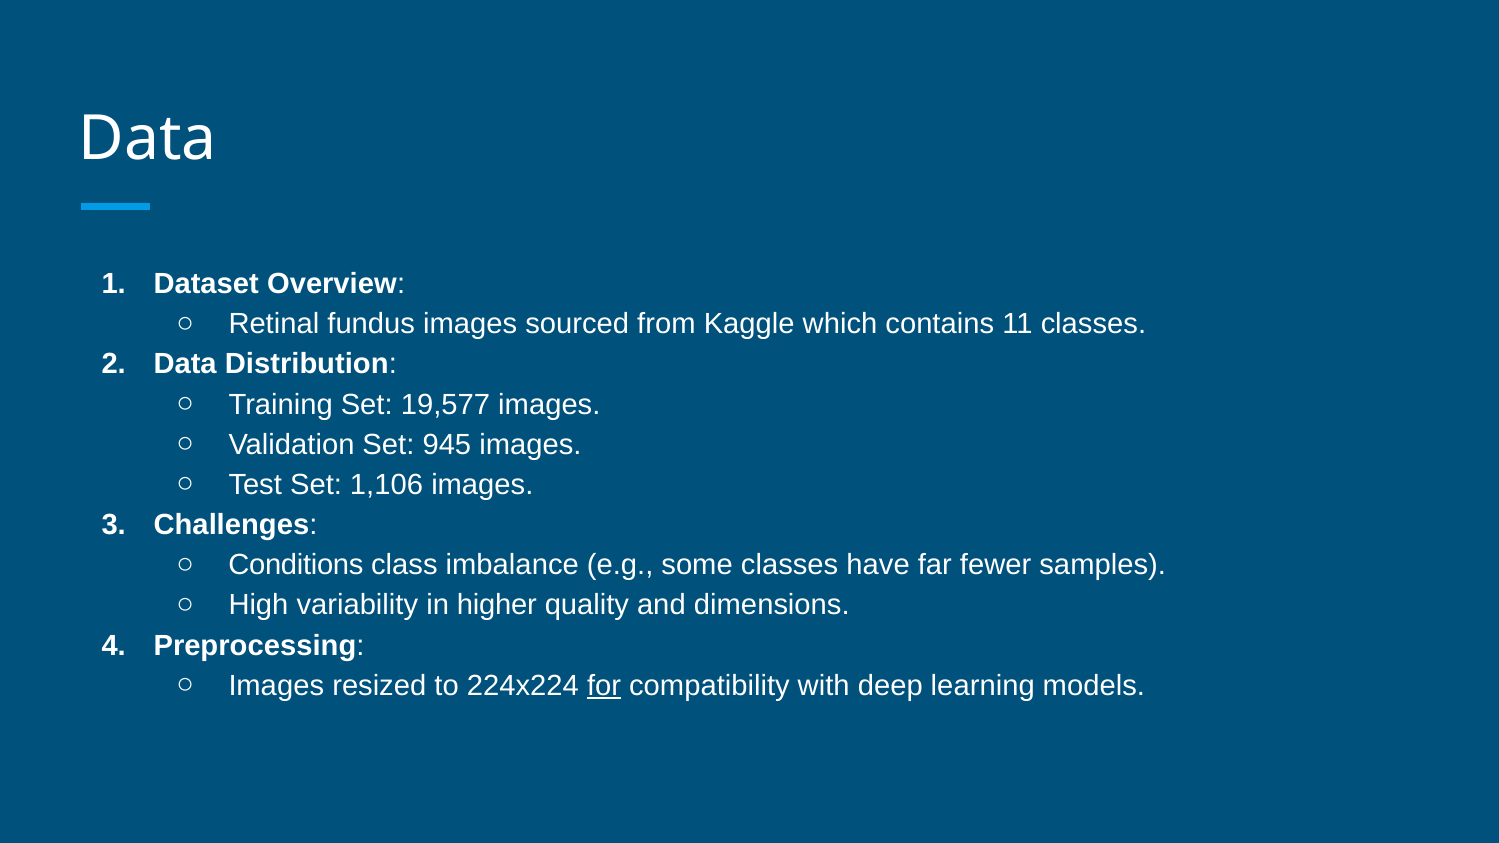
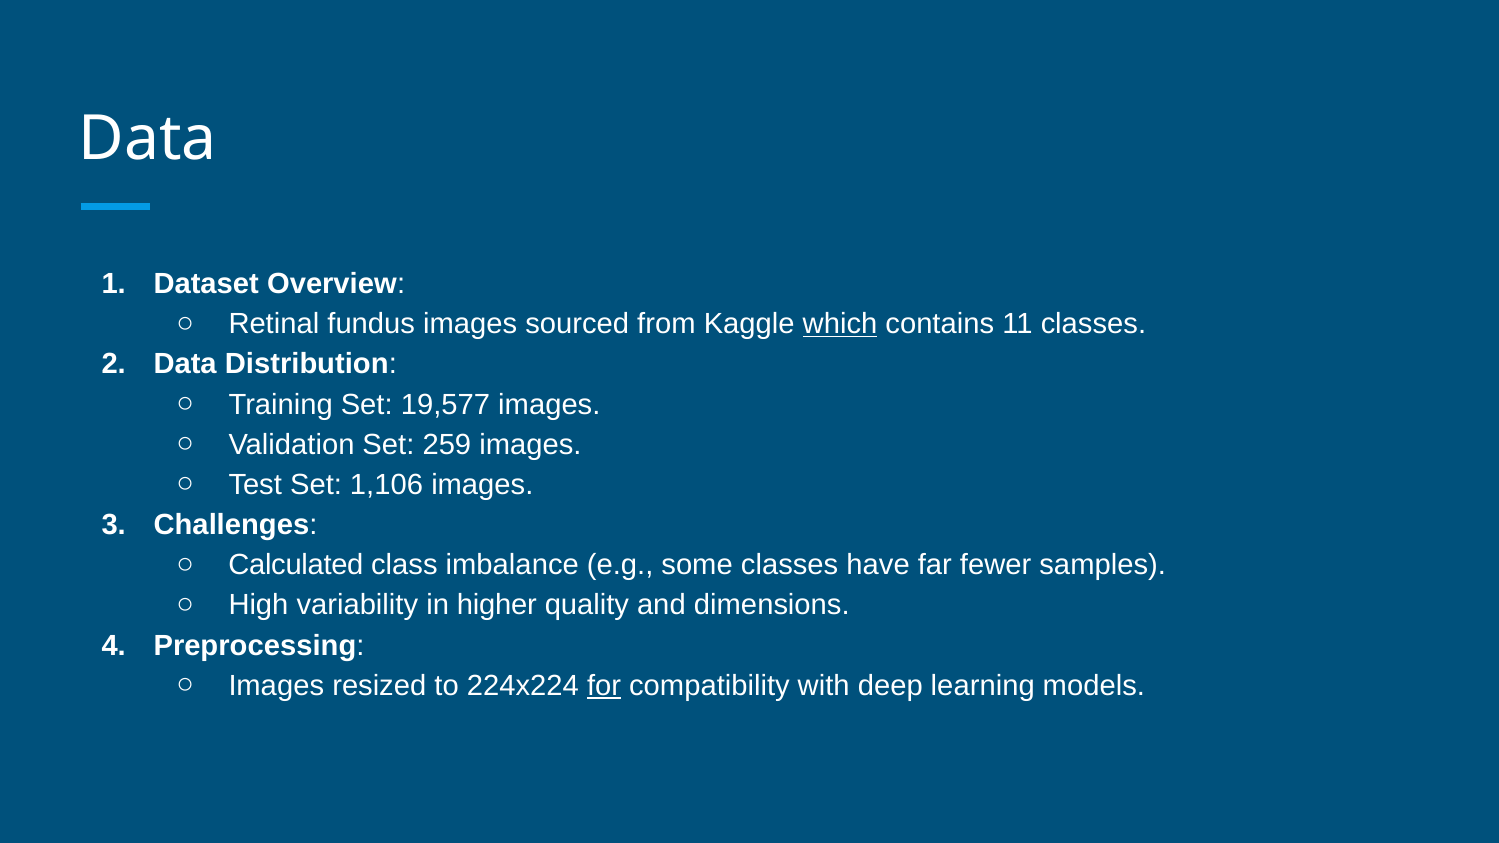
which underline: none -> present
945: 945 -> 259
Conditions: Conditions -> Calculated
